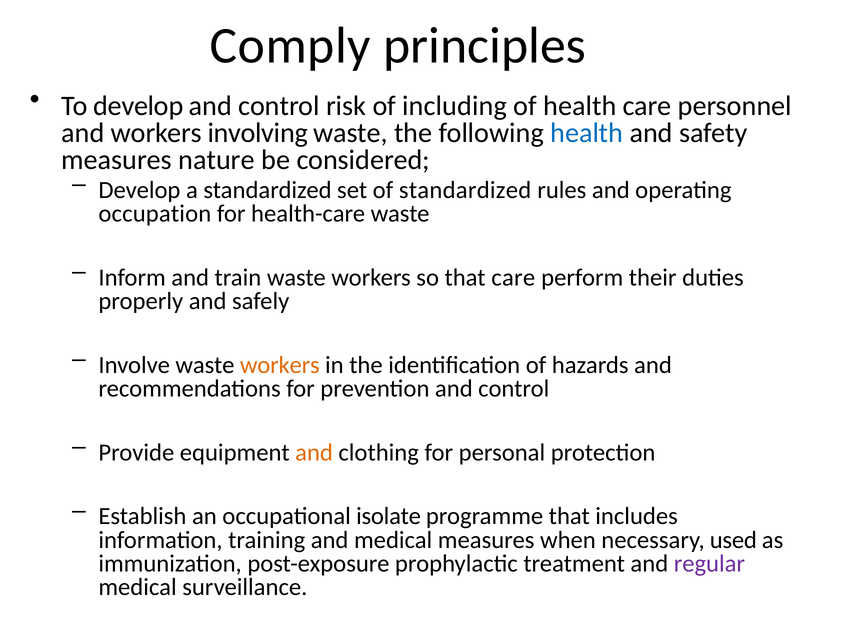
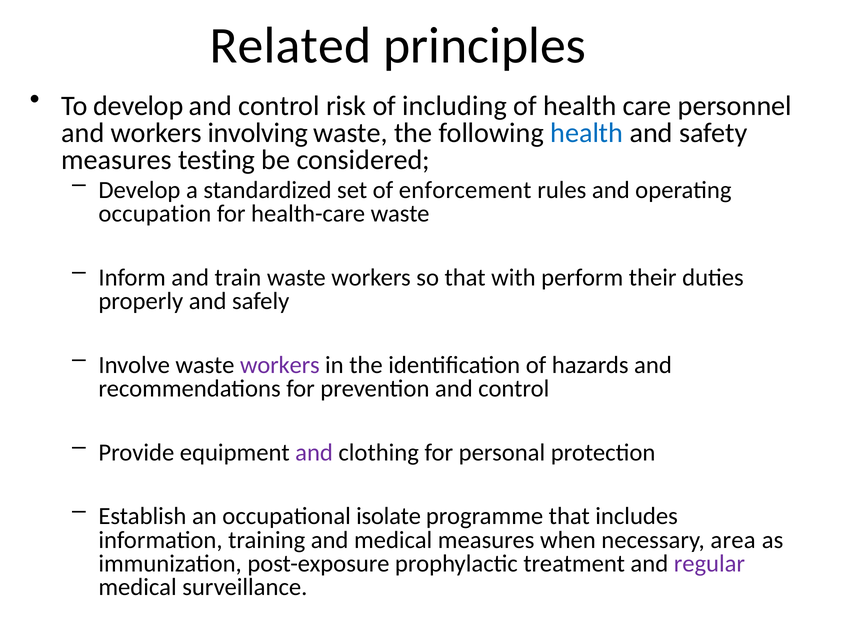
Comply: Comply -> Related
nature: nature -> testing
of standardized: standardized -> enforcement
that care: care -> with
workers at (280, 365) colour: orange -> purple
and at (314, 453) colour: orange -> purple
used: used -> area
